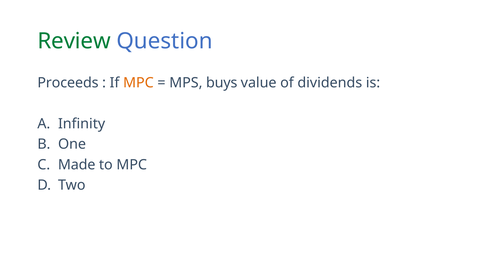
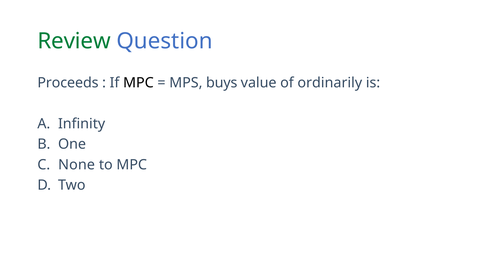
MPC at (138, 83) colour: orange -> black
dividends: dividends -> ordinarily
Made: Made -> None
